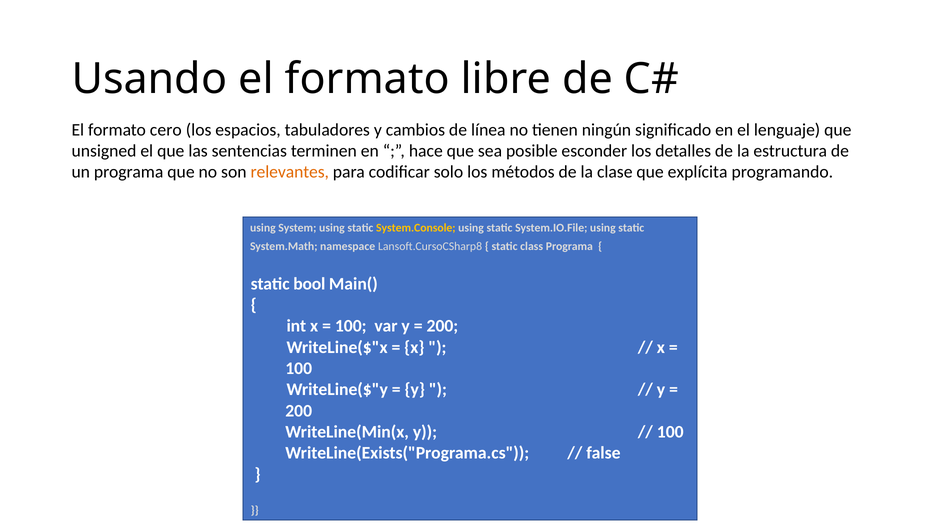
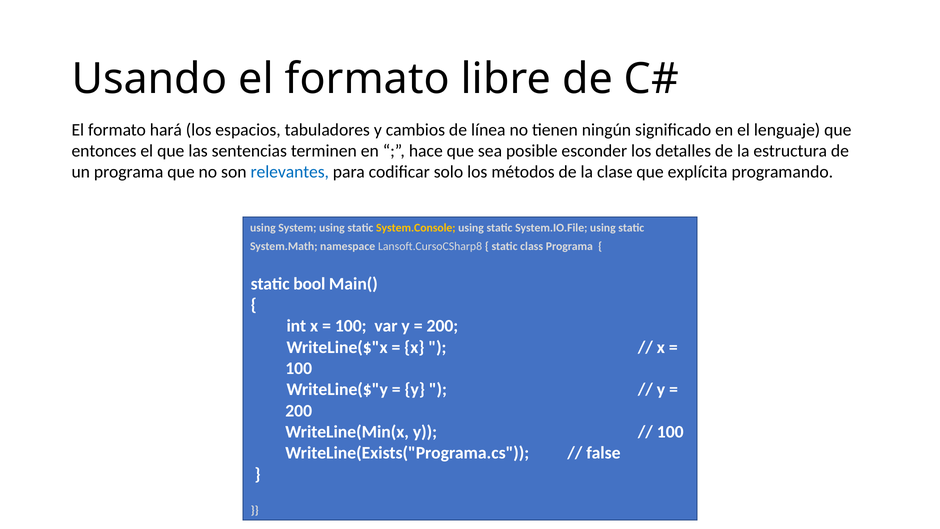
cero: cero -> hará
unsigned: unsigned -> entonces
relevantes colour: orange -> blue
